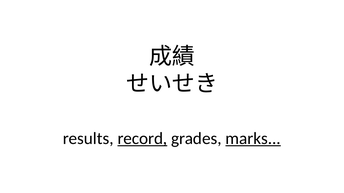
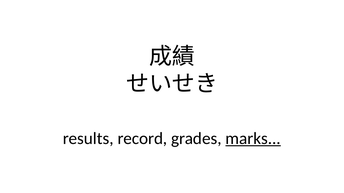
record underline: present -> none
